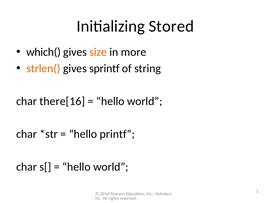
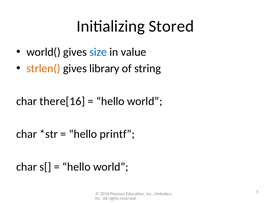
which(: which( -> world(
size colour: orange -> blue
more: more -> value
sprintf: sprintf -> library
